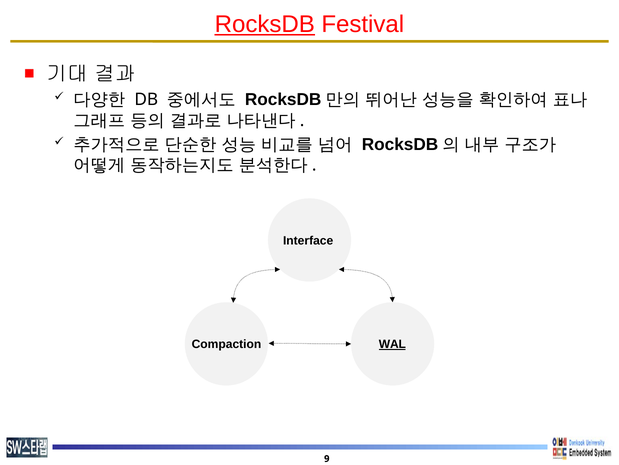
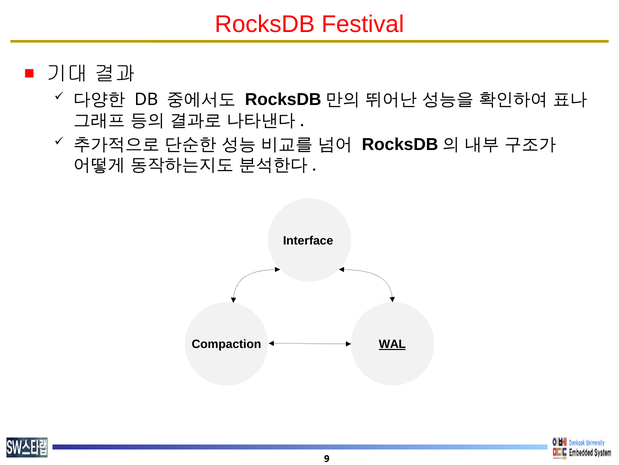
RocksDB underline: present -> none
